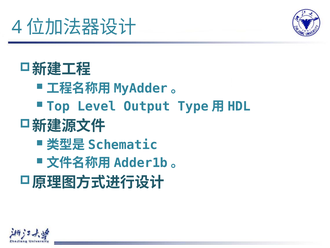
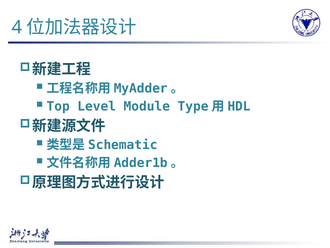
Output: Output -> Module
